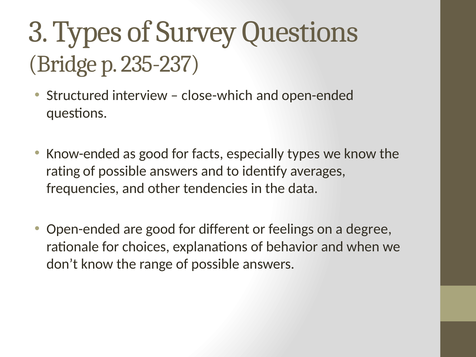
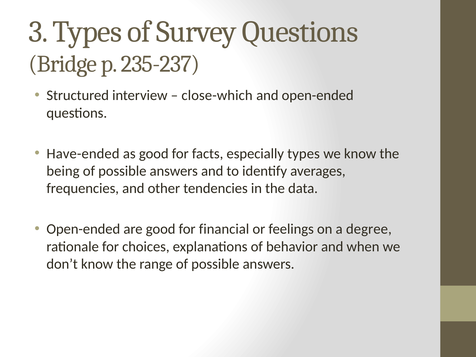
Know-ended: Know-ended -> Have-ended
rating: rating -> being
different: different -> financial
